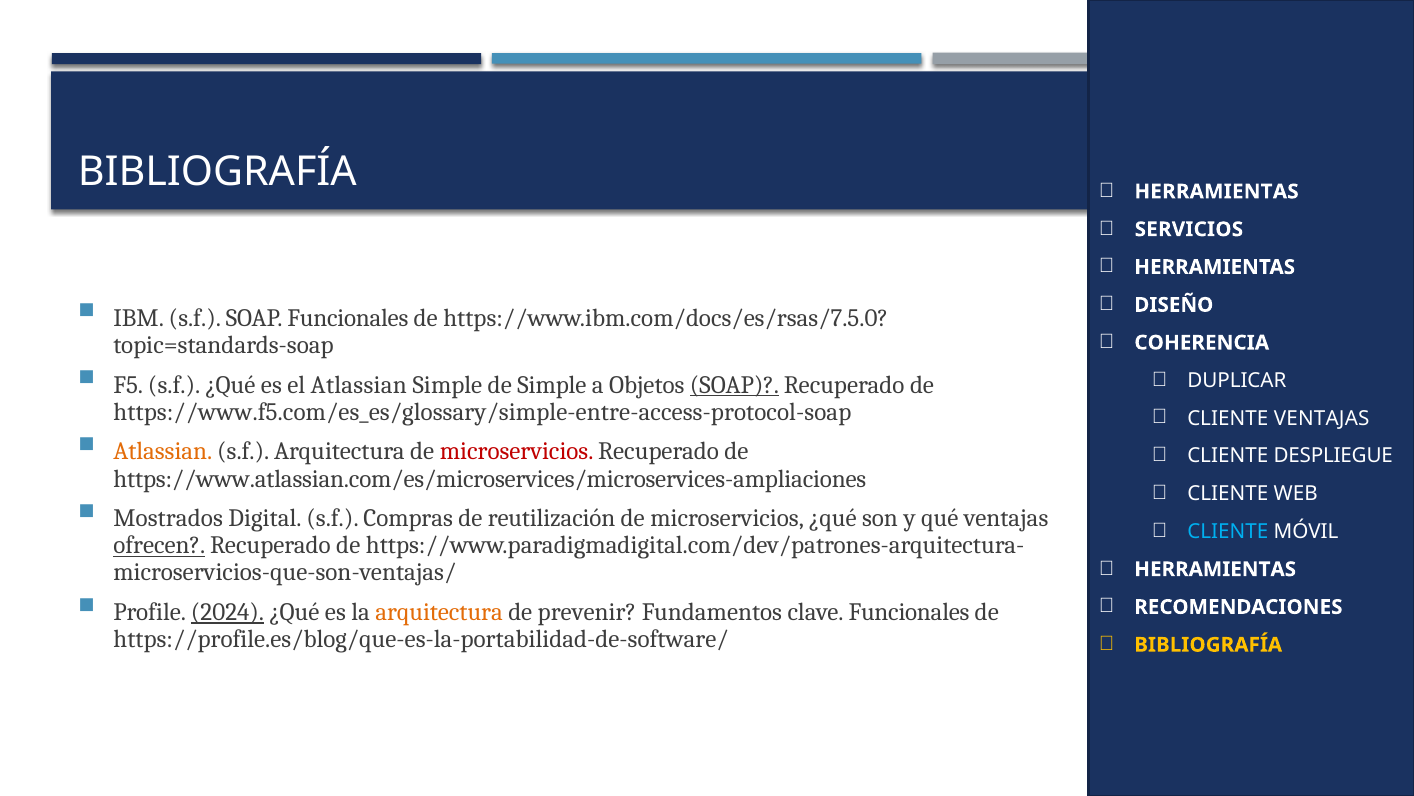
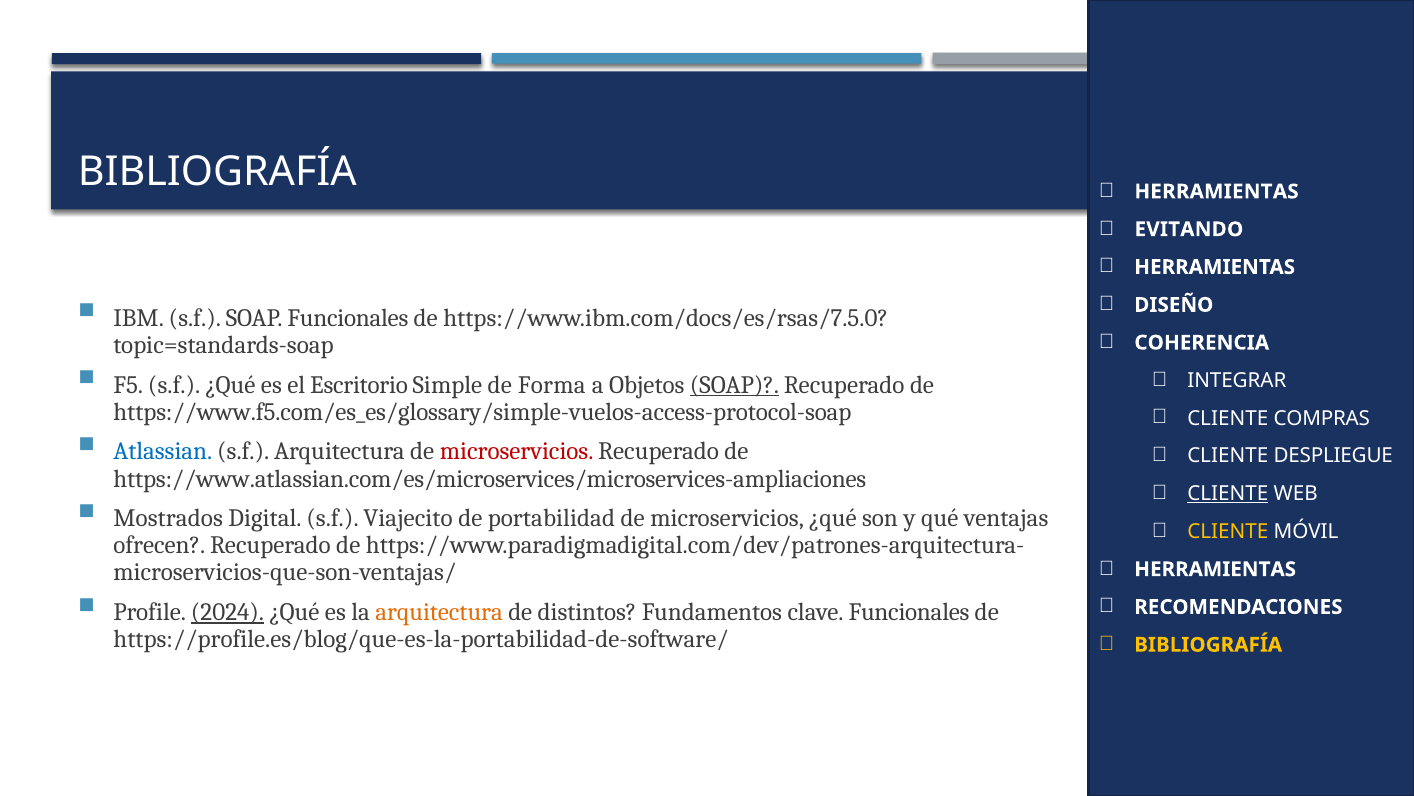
SERVICIOS: SERVICIOS -> EVITANDO
el Atlassian: Atlassian -> Escritorio
de Simple: Simple -> Forma
DUPLICAR: DUPLICAR -> INTEGRAR
https://www.f5.com/es_es/glossary/simple-entre-access-protocol-soap: https://www.f5.com/es_es/glossary/simple-entre-access-protocol-soap -> https://www.f5.com/es_es/glossary/simple-vuelos-access-protocol-soap
CLIENTE VENTAJAS: VENTAJAS -> COMPRAS
Atlassian at (163, 451) colour: orange -> blue
CLIENTE at (1228, 493) underline: none -> present
Compras: Compras -> Viajecito
reutilización: reutilización -> portabilidad
CLIENTE at (1228, 531) colour: light blue -> yellow
ofrecen underline: present -> none
prevenir: prevenir -> distintos
